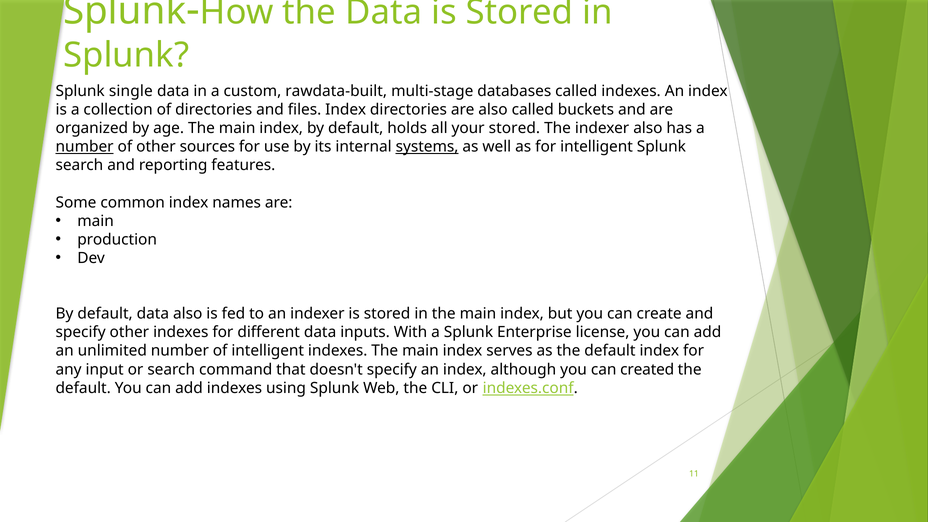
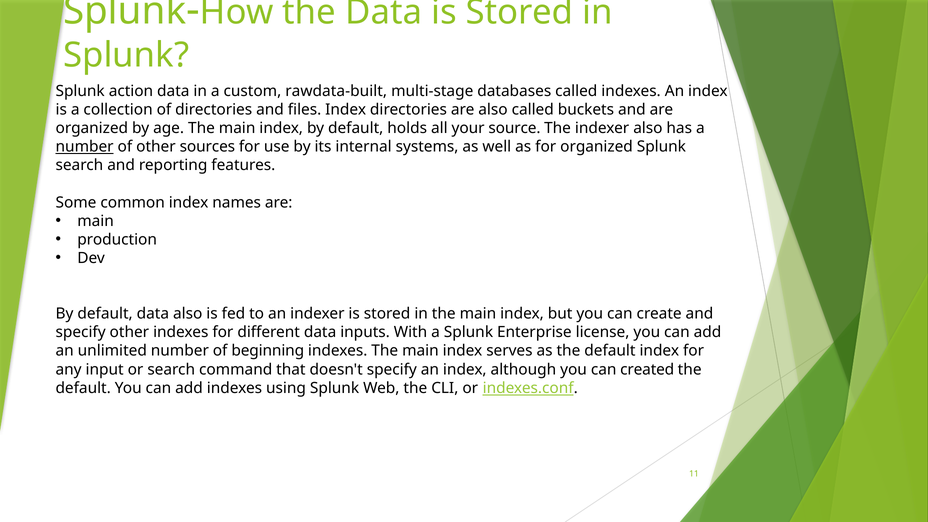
single: single -> action
your stored: stored -> source
systems underline: present -> none
for intelligent: intelligent -> organized
of intelligent: intelligent -> beginning
